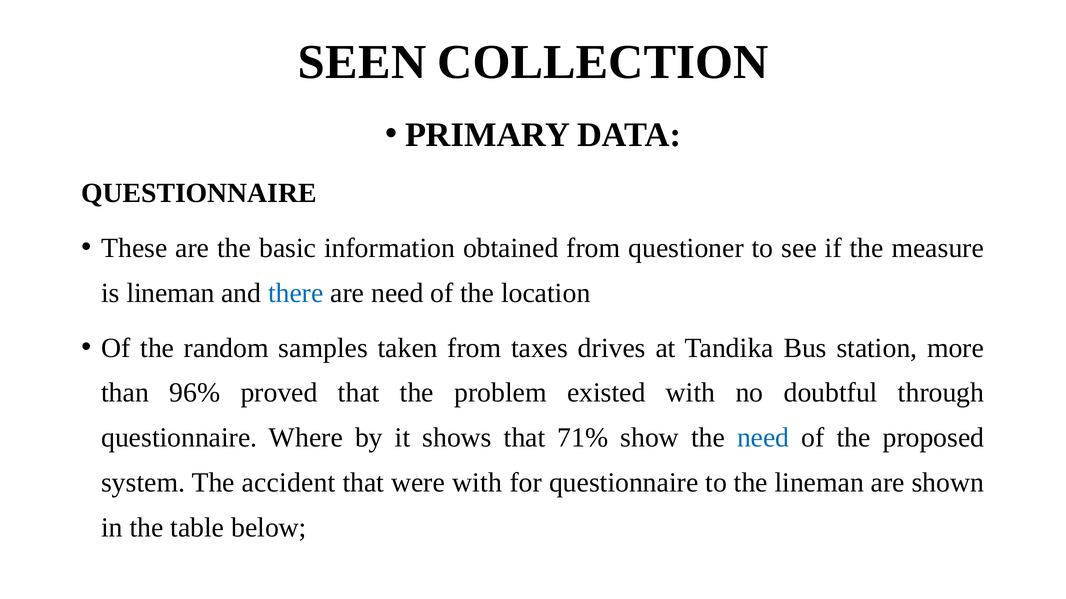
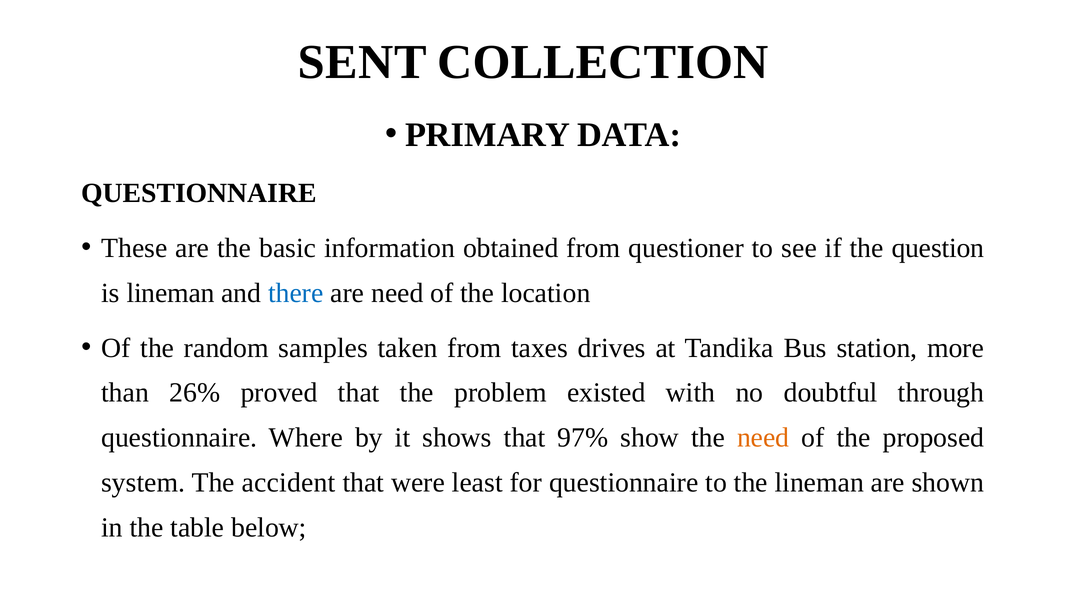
SEEN: SEEN -> SENT
measure: measure -> question
96%: 96% -> 26%
71%: 71% -> 97%
need at (763, 438) colour: blue -> orange
were with: with -> least
